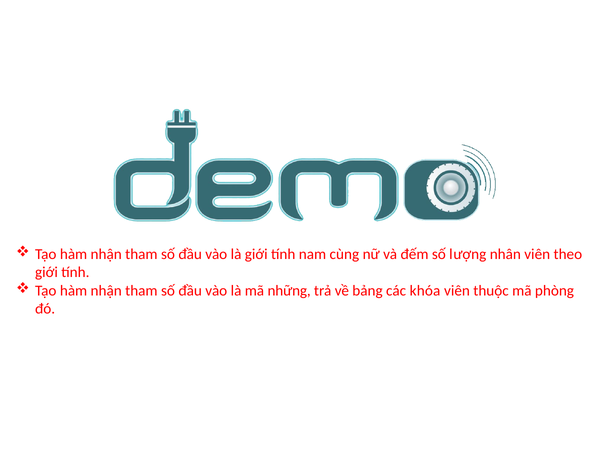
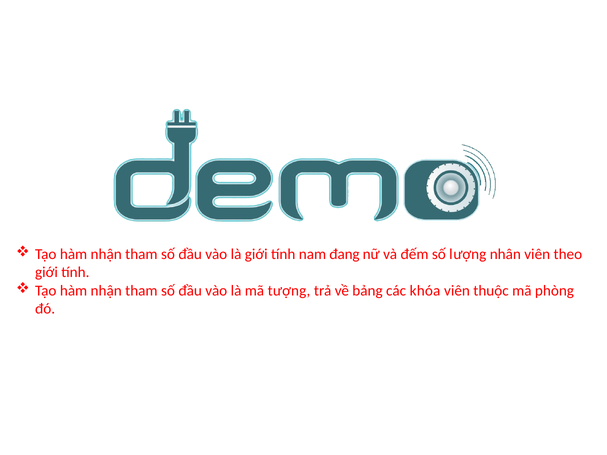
cùng: cùng -> đang
những: những -> tượng
